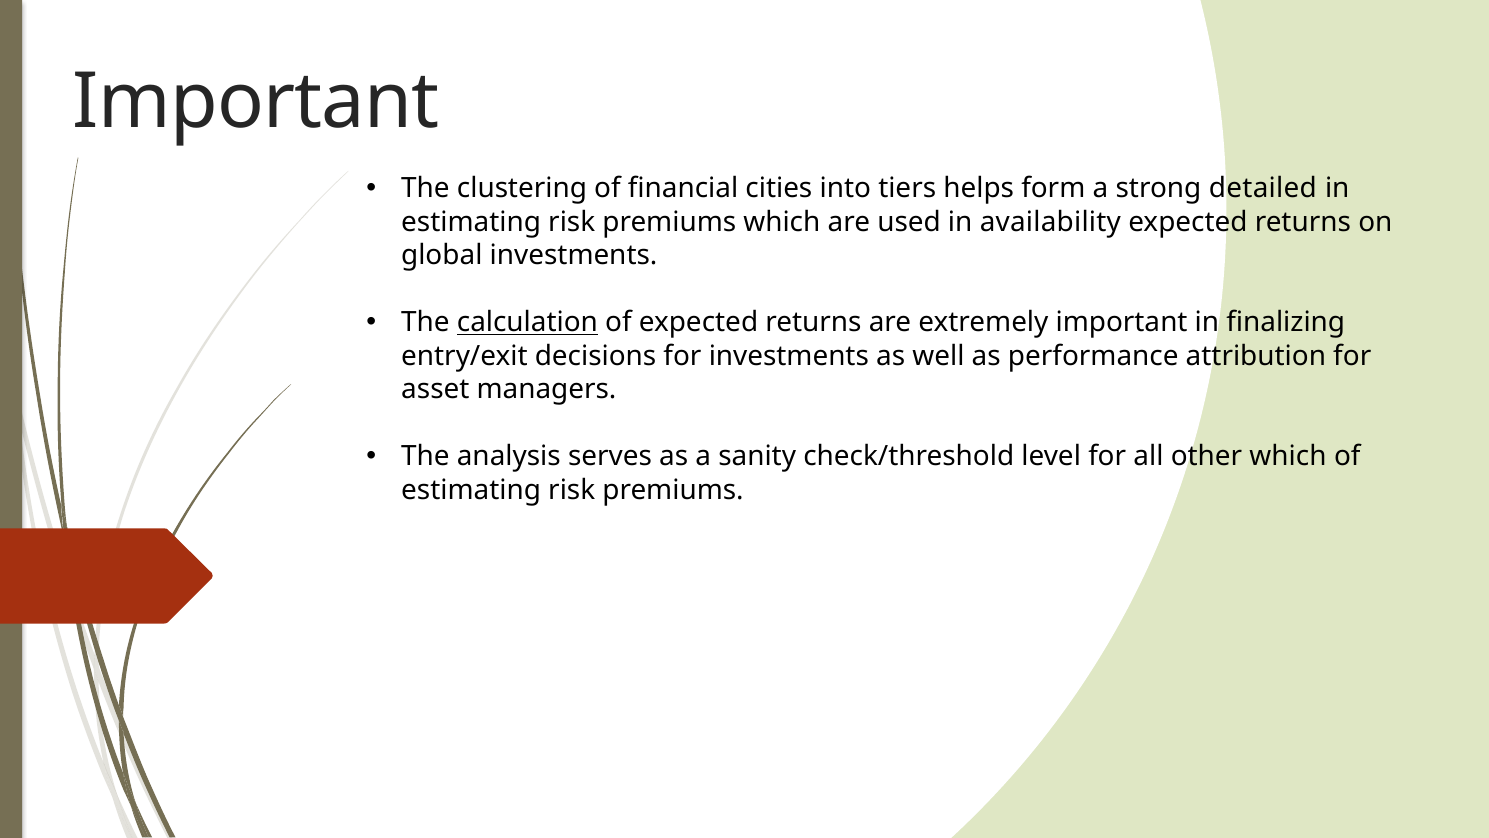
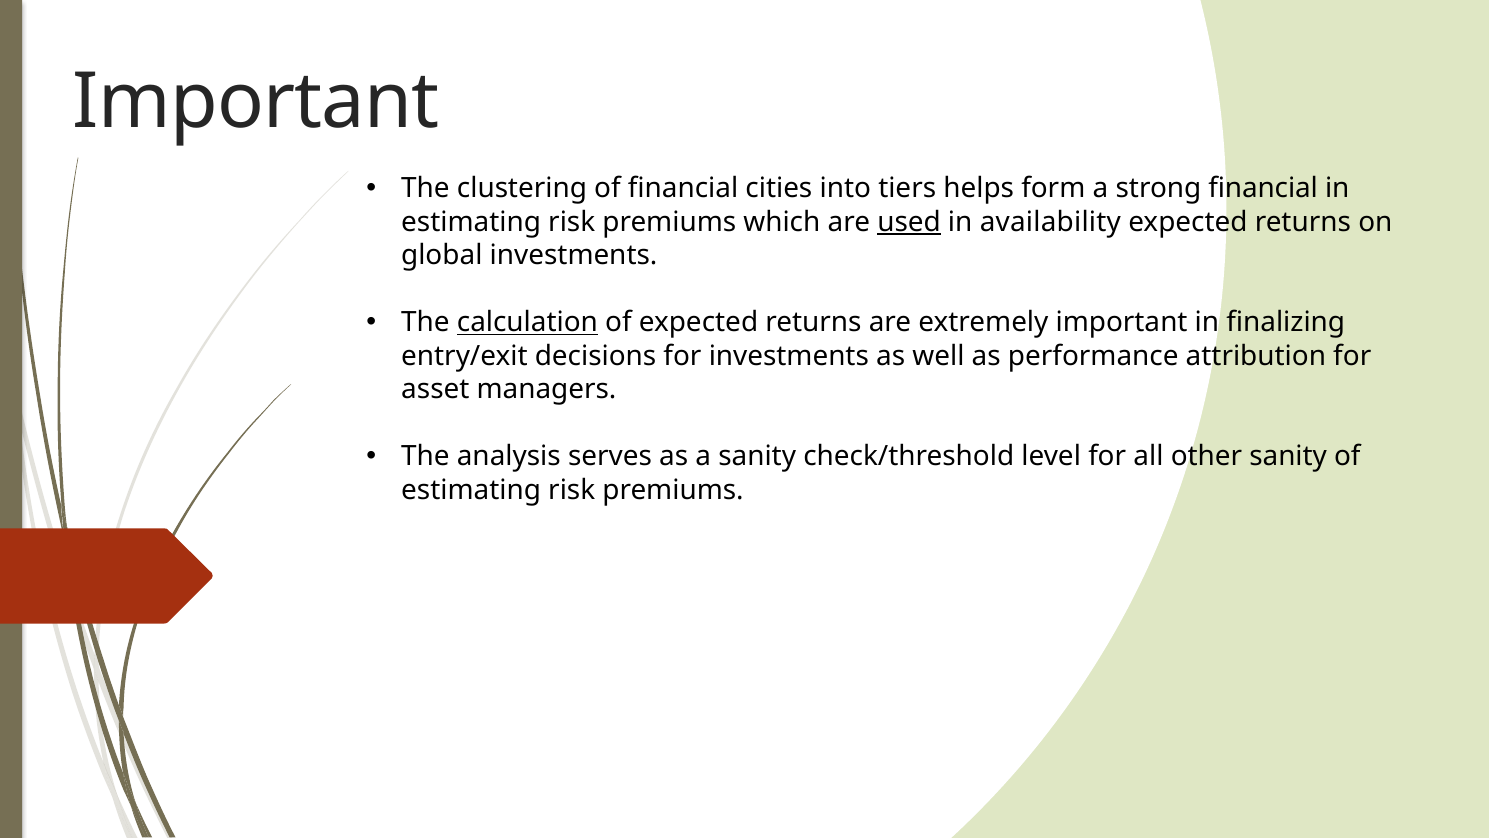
strong detailed: detailed -> financial
used underline: none -> present
other which: which -> sanity
